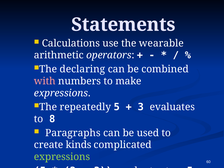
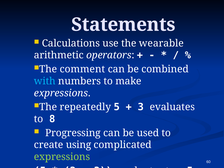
declaring: declaring -> comment
with colour: pink -> light blue
Paragraphs: Paragraphs -> Progressing
kinds: kinds -> using
